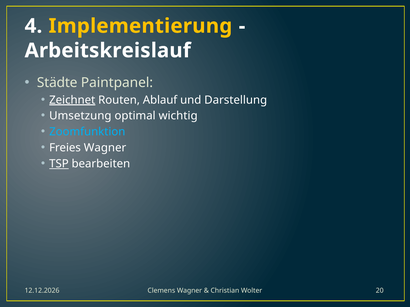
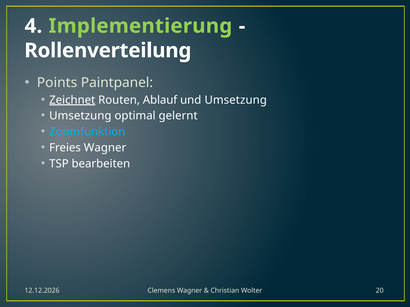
Implementierung colour: yellow -> light green
Arbeitskreislauf: Arbeitskreislauf -> Rollenverteilung
Städte: Städte -> Points
und Darstellung: Darstellung -> Umsetzung
wichtig: wichtig -> gelernt
TSP underline: present -> none
